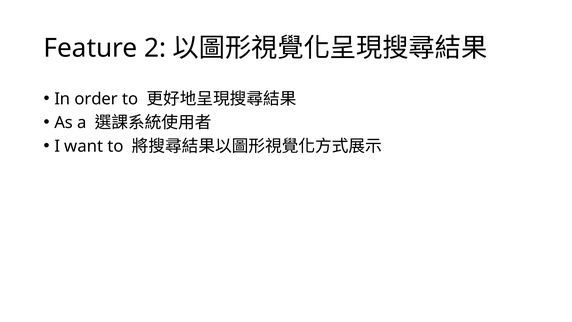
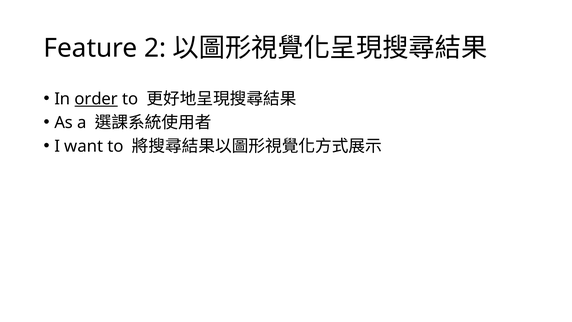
order underline: none -> present
